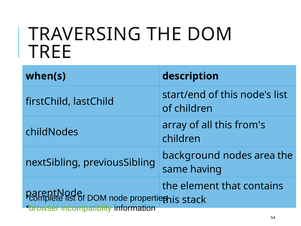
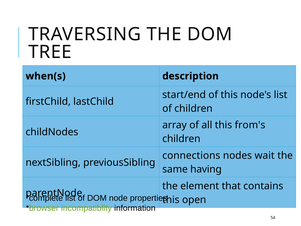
background: background -> connections
area: area -> wait
stack: stack -> open
